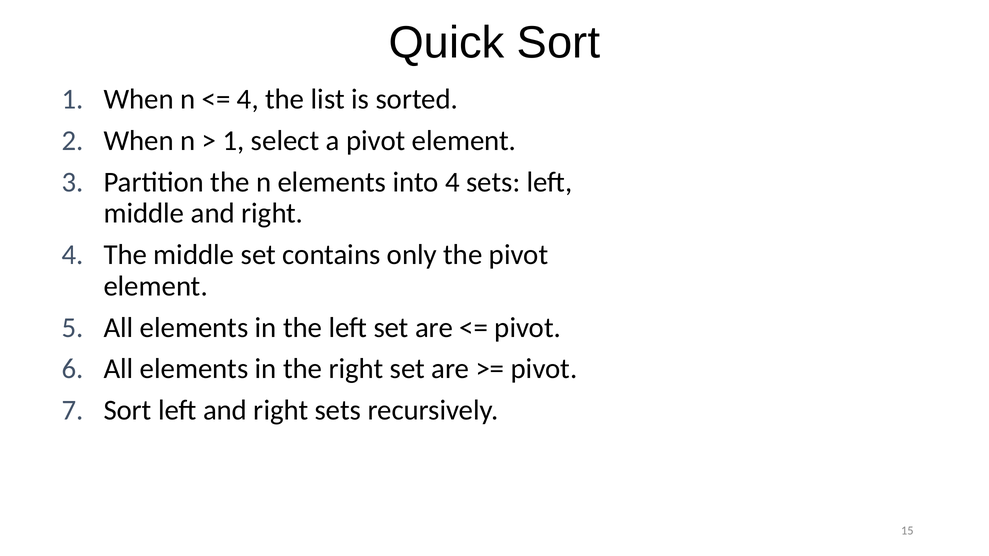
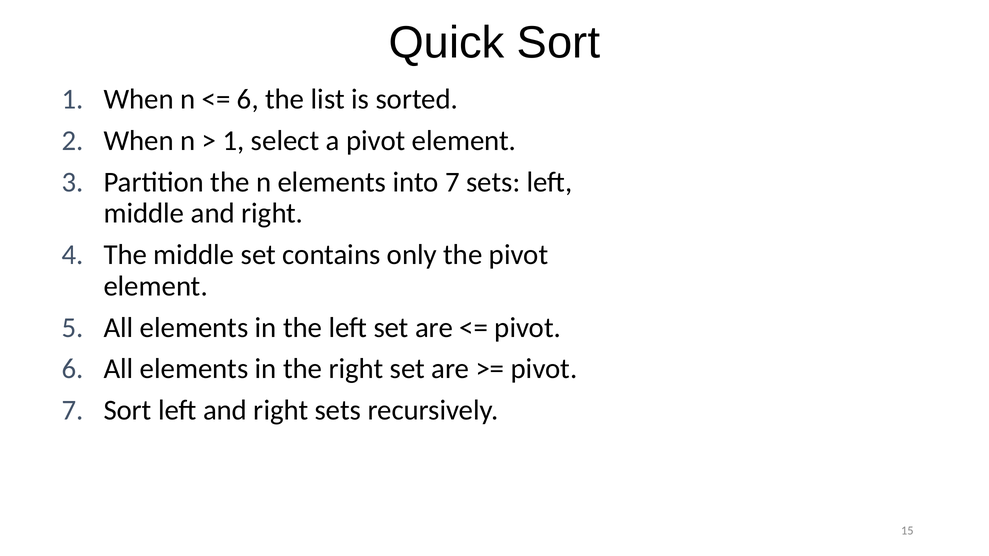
4 at (248, 99): 4 -> 6
into 4: 4 -> 7
